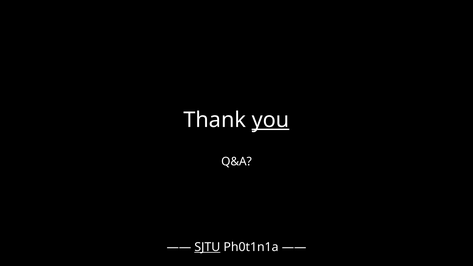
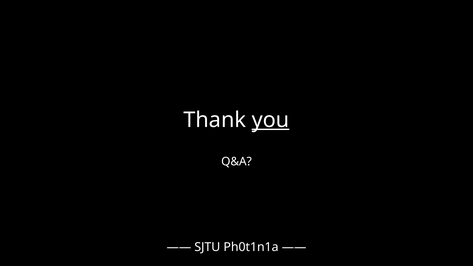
SJTU underline: present -> none
